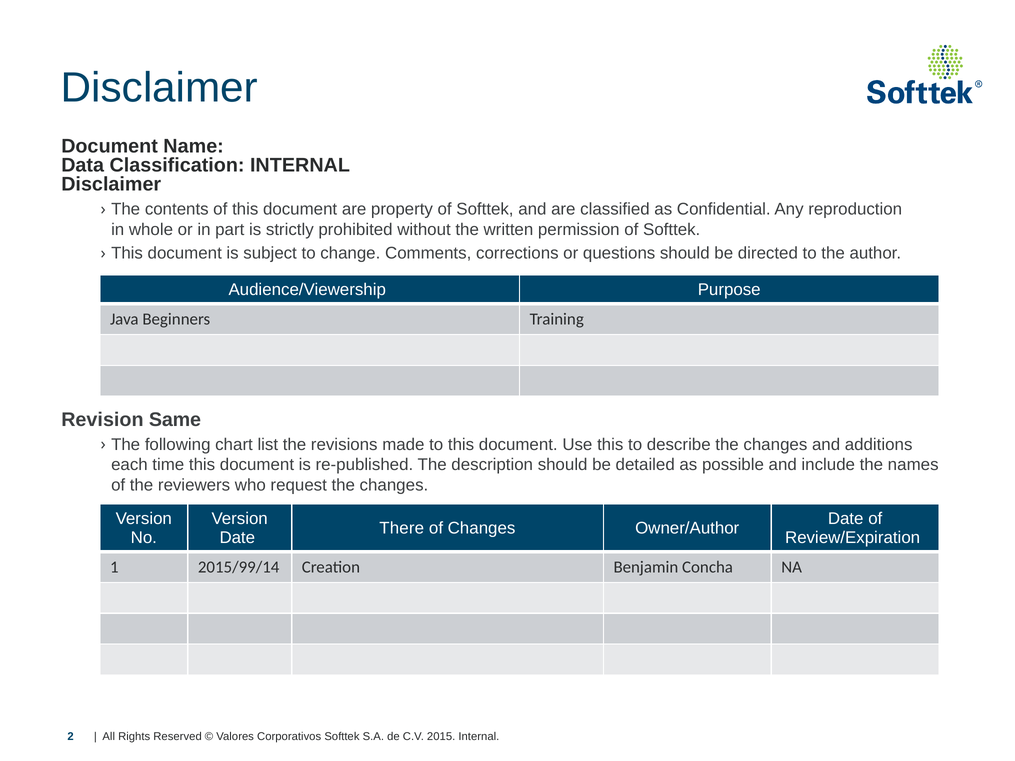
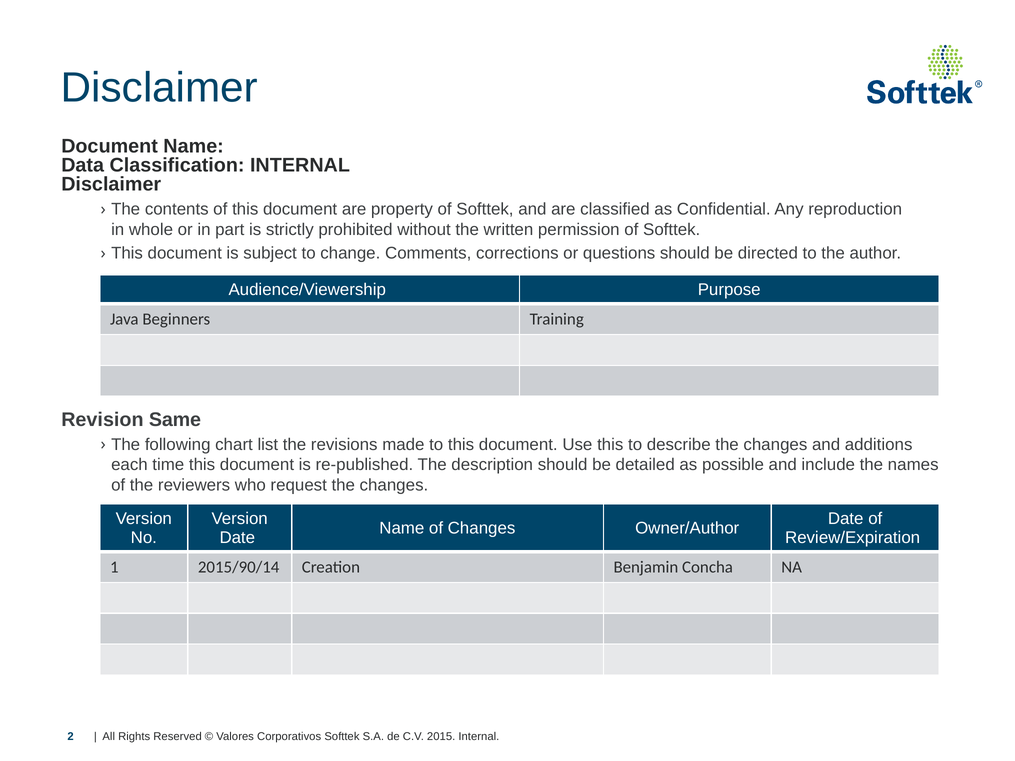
There at (402, 528): There -> Name
2015/99/14: 2015/99/14 -> 2015/90/14
